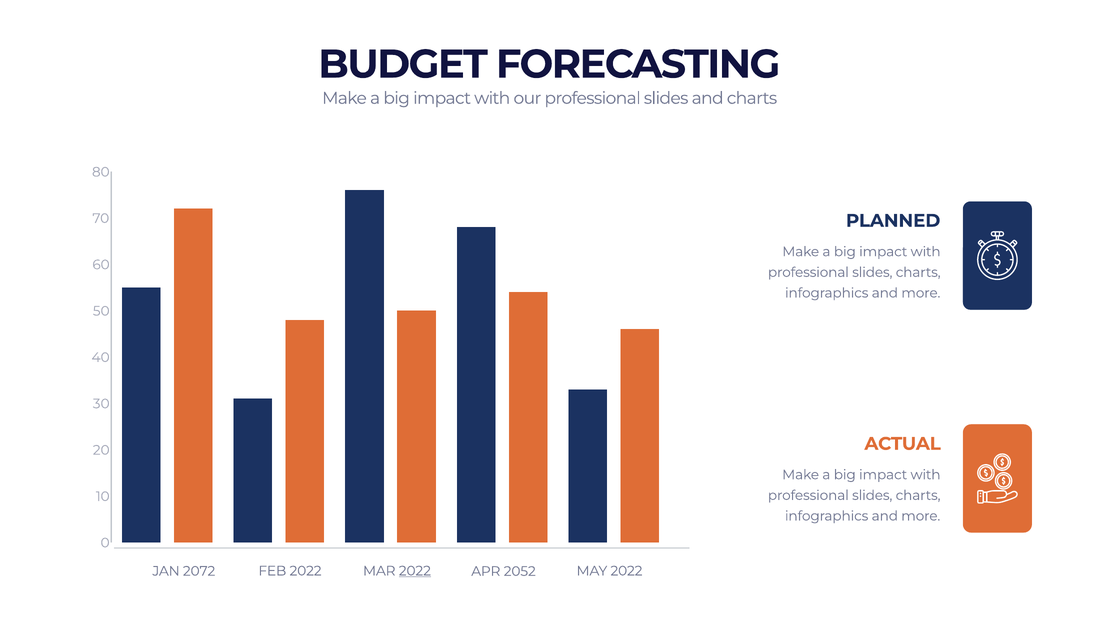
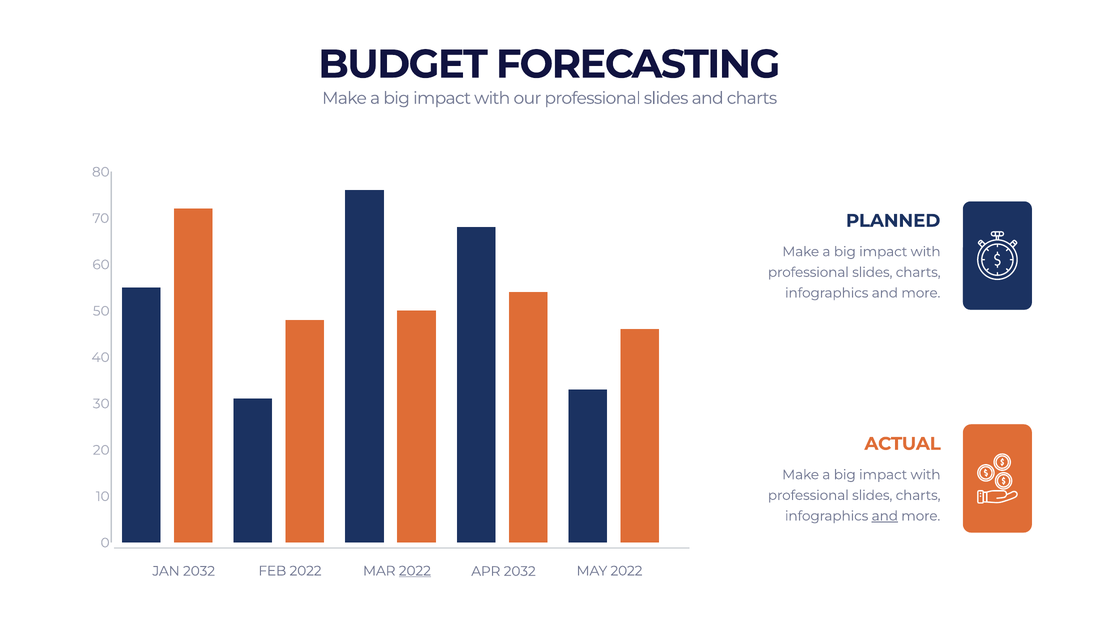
and at (885, 516) underline: none -> present
JAN 2072: 2072 -> 2032
APR 2052: 2052 -> 2032
